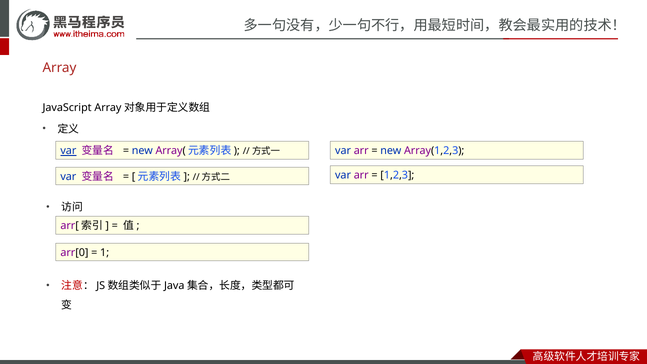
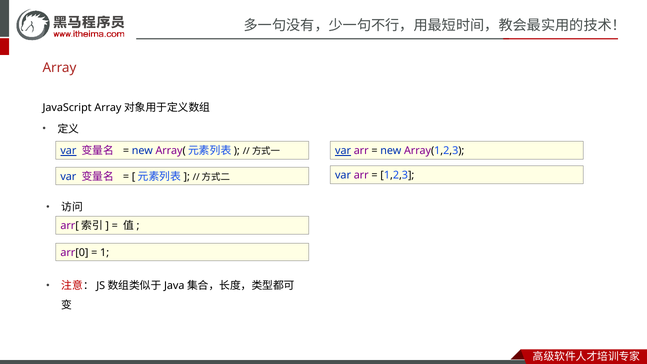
var at (343, 151) underline: none -> present
